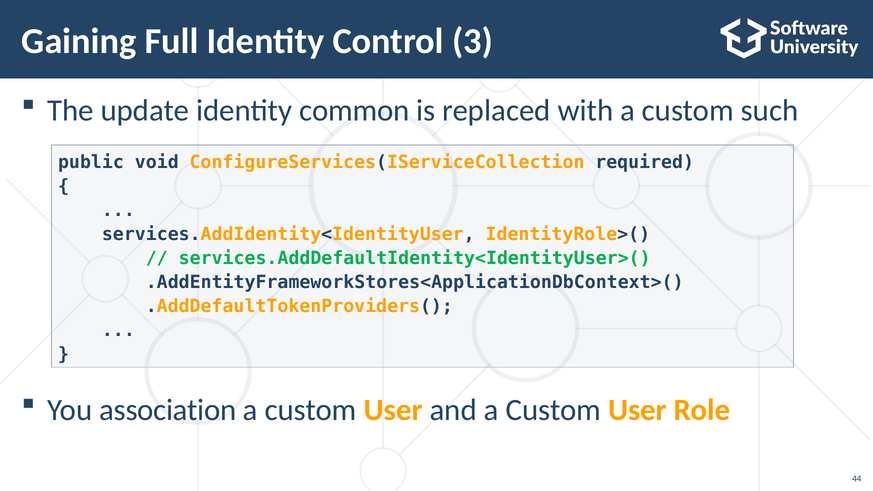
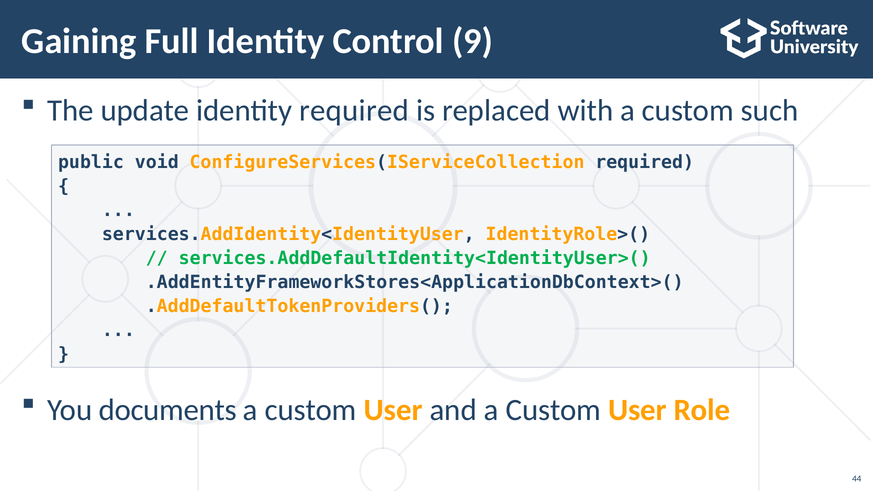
3: 3 -> 9
identity common: common -> required
association: association -> documents
